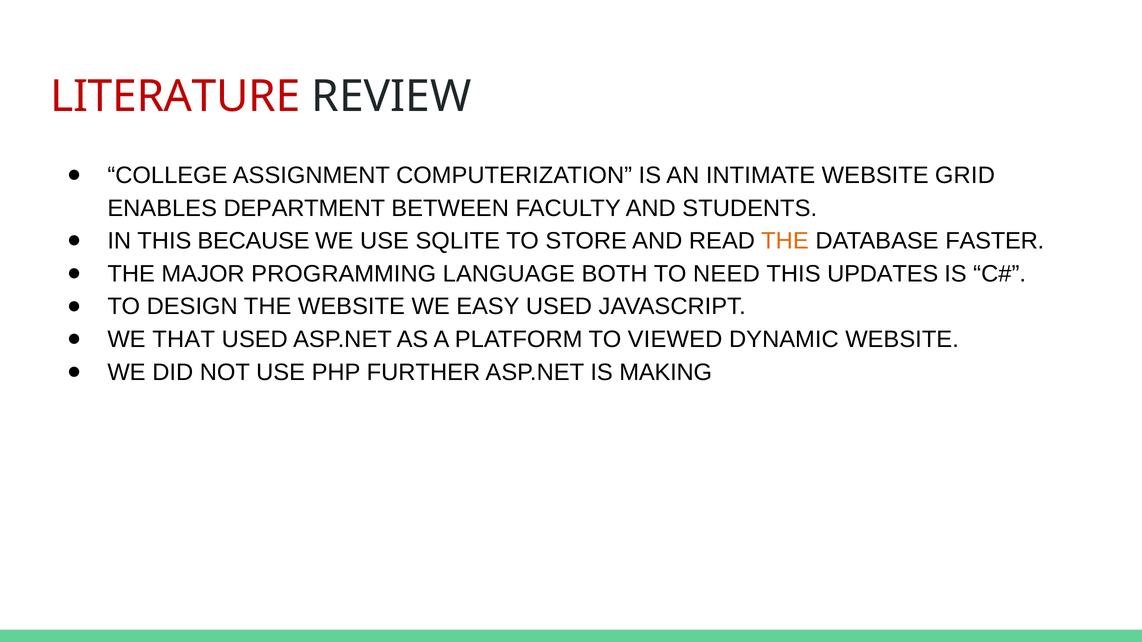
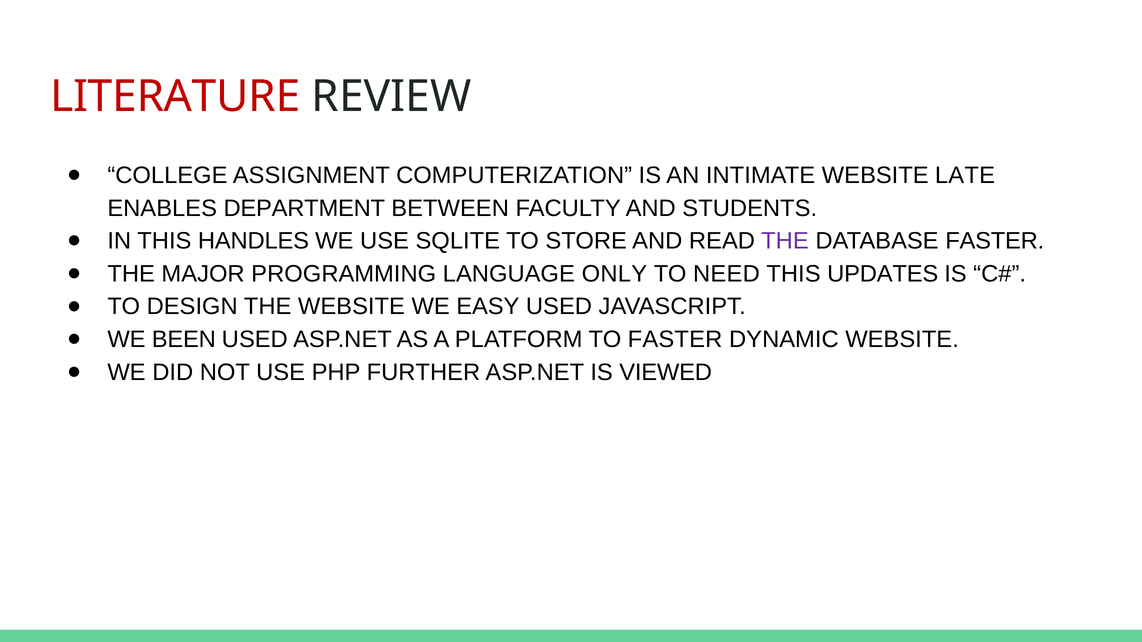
GRID: GRID -> LATE
BECAUSE: BECAUSE -> HANDLES
THE at (785, 241) colour: orange -> purple
BOTH: BOTH -> ONLY
THAT: THAT -> BEEN
TO VIEWED: VIEWED -> FASTER
MAKING: MAKING -> VIEWED
